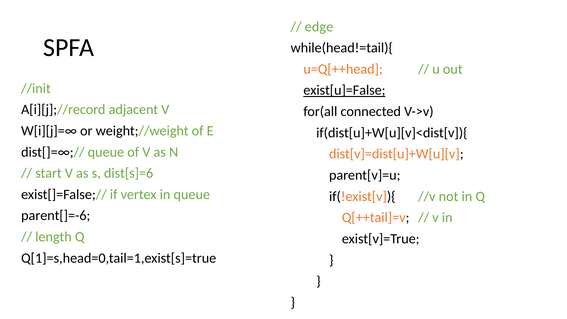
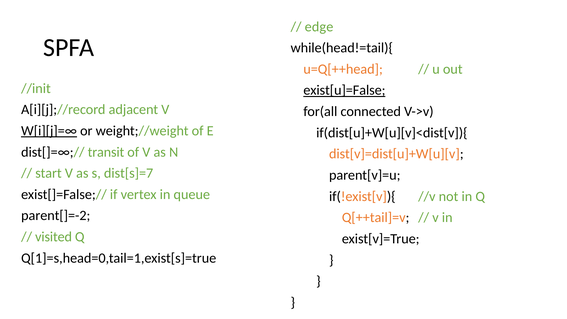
W[i][j]=∞ underline: none -> present
dist[]=∞;// queue: queue -> transit
dist[s]=6: dist[s]=6 -> dist[s]=7
parent[]=-6: parent[]=-6 -> parent[]=-2
length: length -> visited
